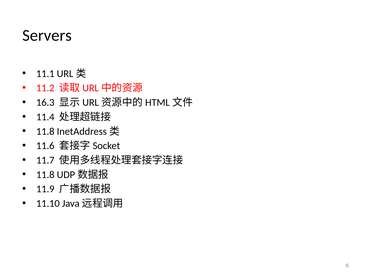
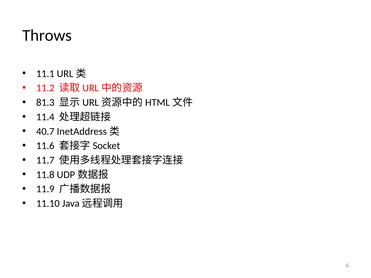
Servers: Servers -> Throws
16.3: 16.3 -> 81.3
11.8 at (45, 131): 11.8 -> 40.7
